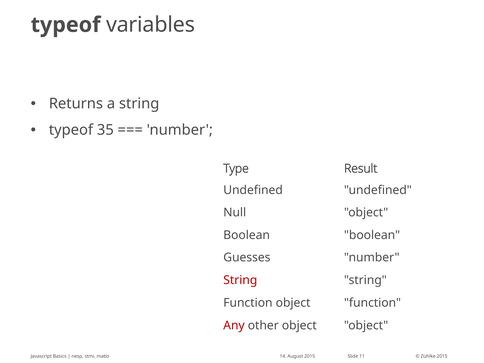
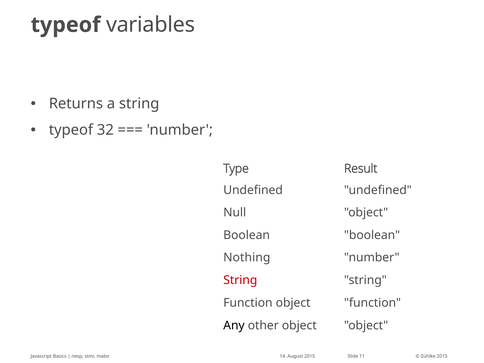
35: 35 -> 32
Guesses: Guesses -> Nothing
Any colour: red -> black
